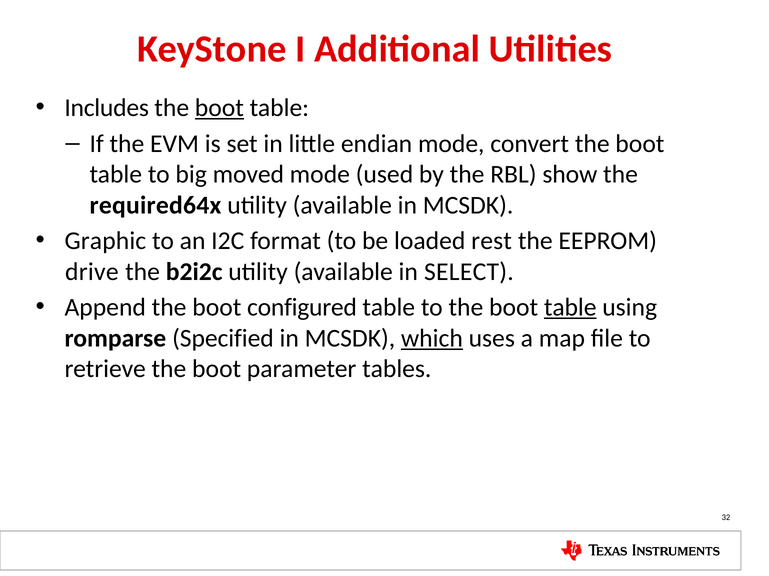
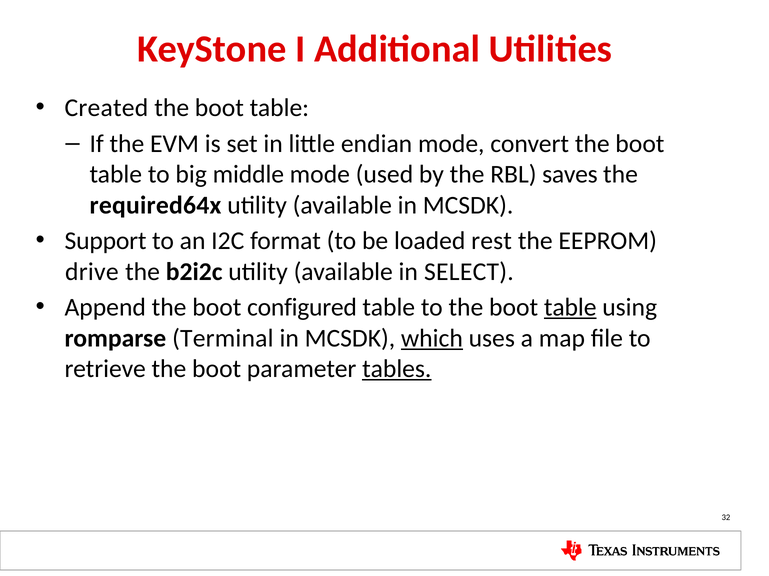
Includes: Includes -> Created
boot at (219, 108) underline: present -> none
moved: moved -> middle
show: show -> saves
Graphic: Graphic -> Support
Specified: Specified -> Terminal
tables underline: none -> present
